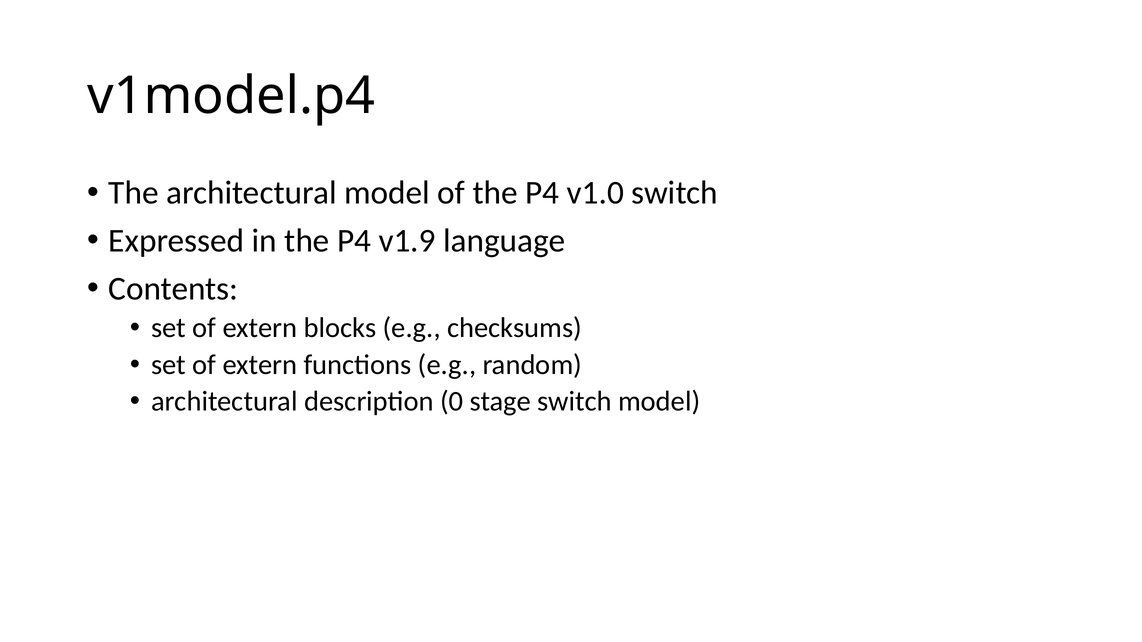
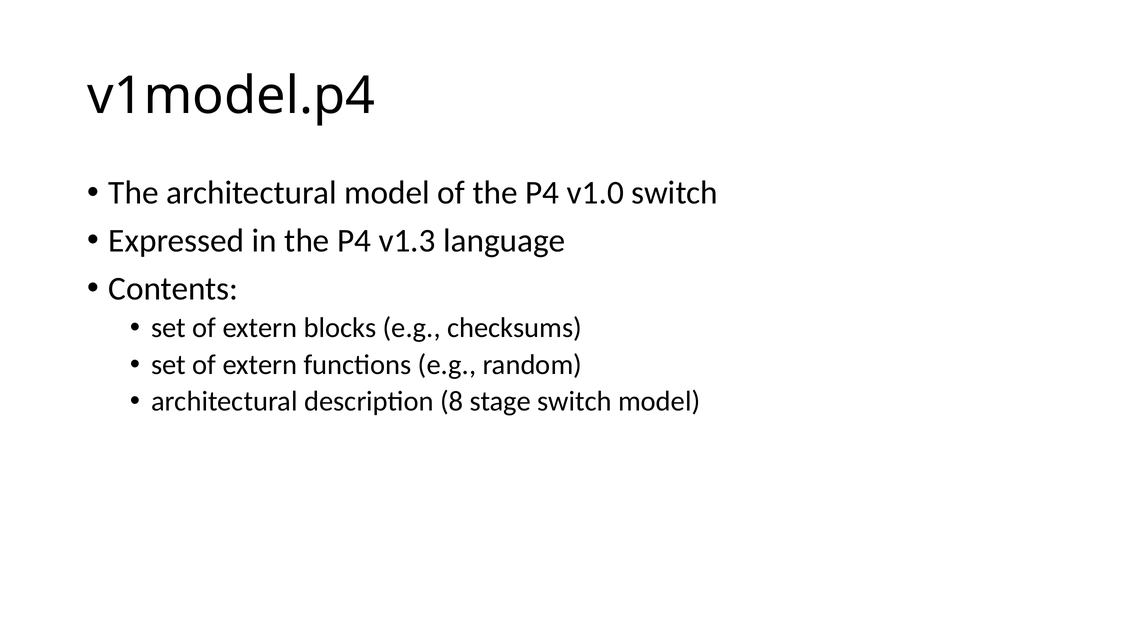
v1.9: v1.9 -> v1.3
0: 0 -> 8
